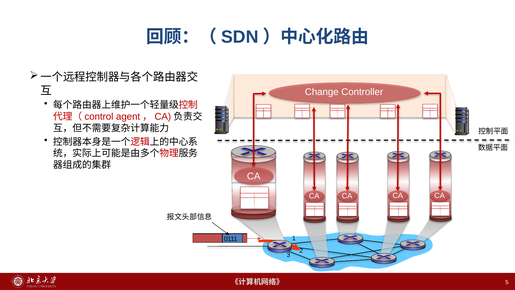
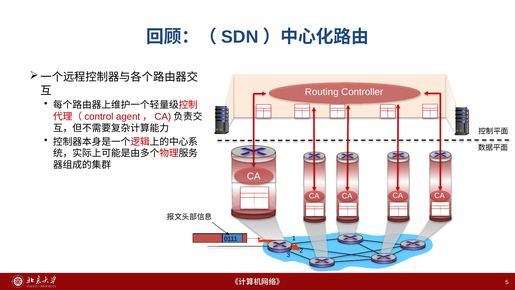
Change: Change -> Routing
